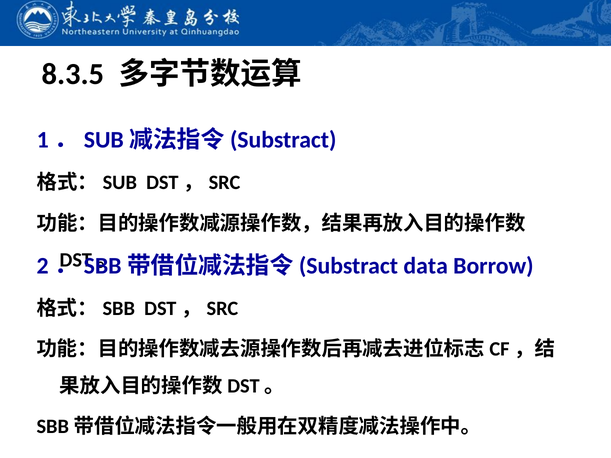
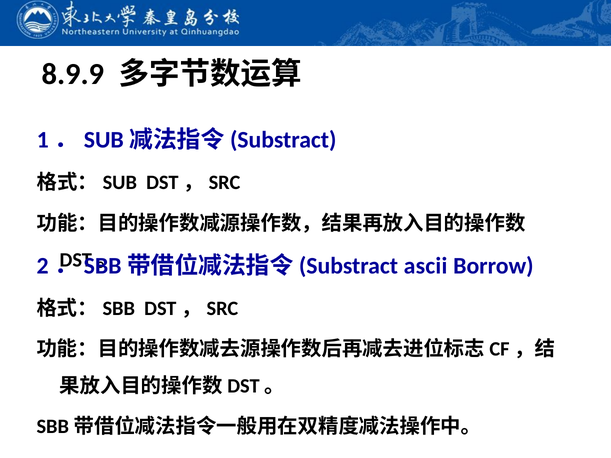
8.3.5: 8.3.5 -> 8.9.9
data: data -> ascii
